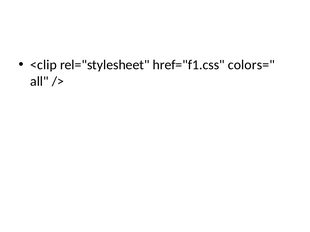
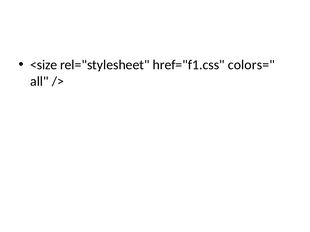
<clip: <clip -> <size
